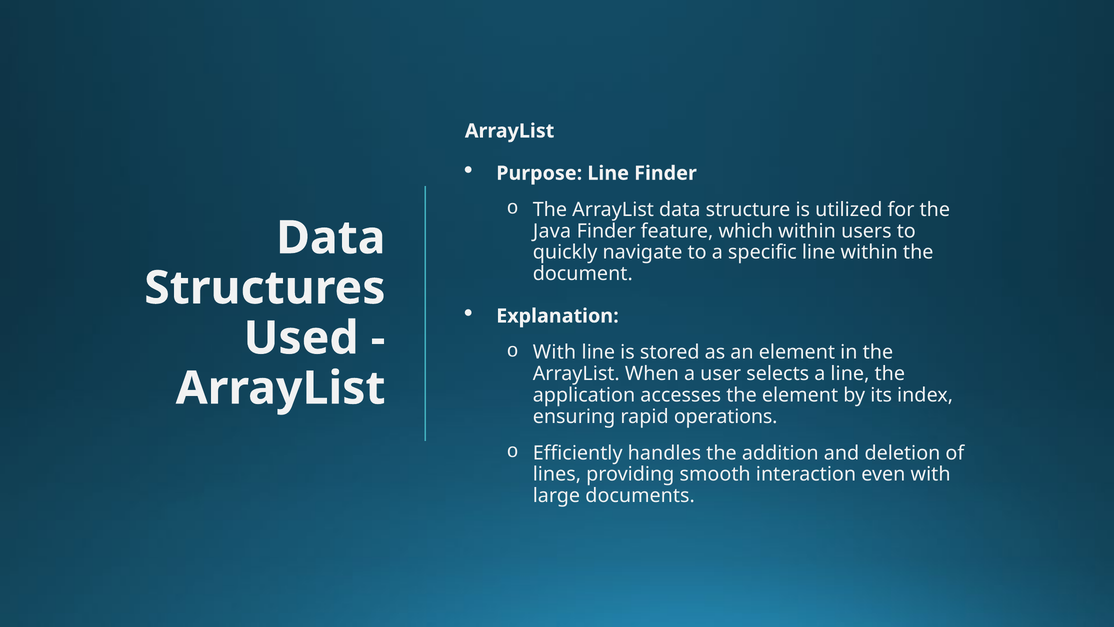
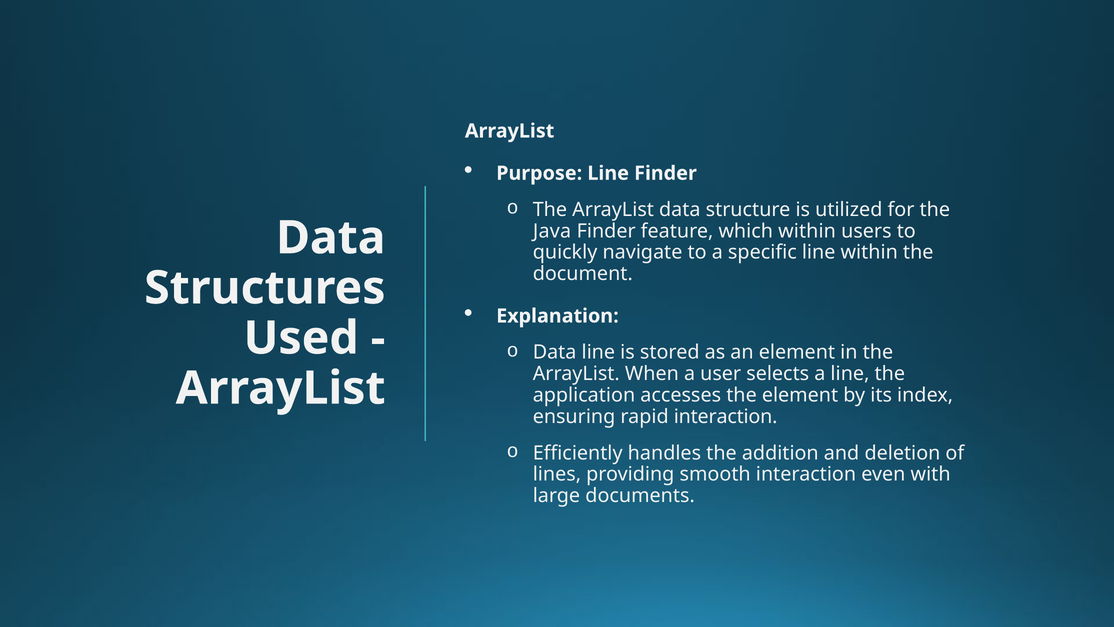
With at (555, 352): With -> Data
rapid operations: operations -> interaction
